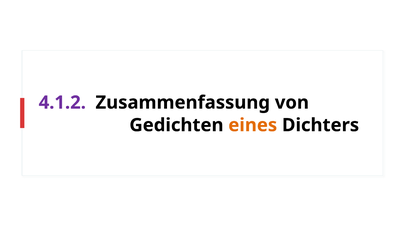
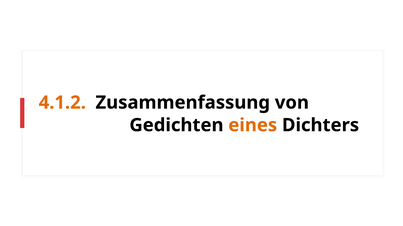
4.1.2 colour: purple -> orange
